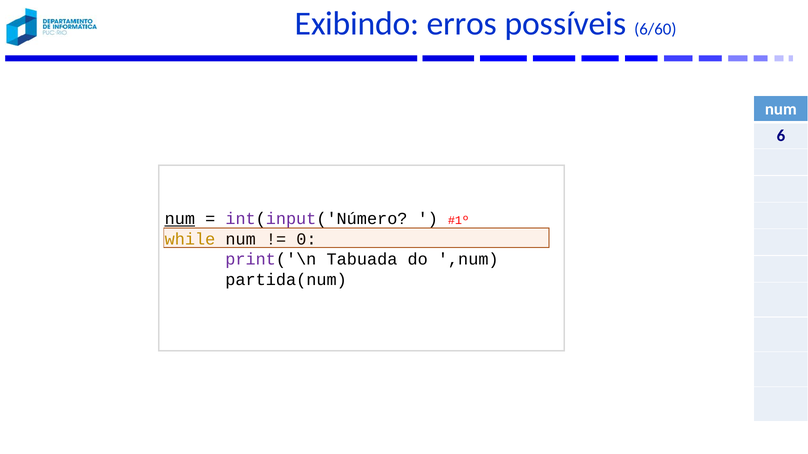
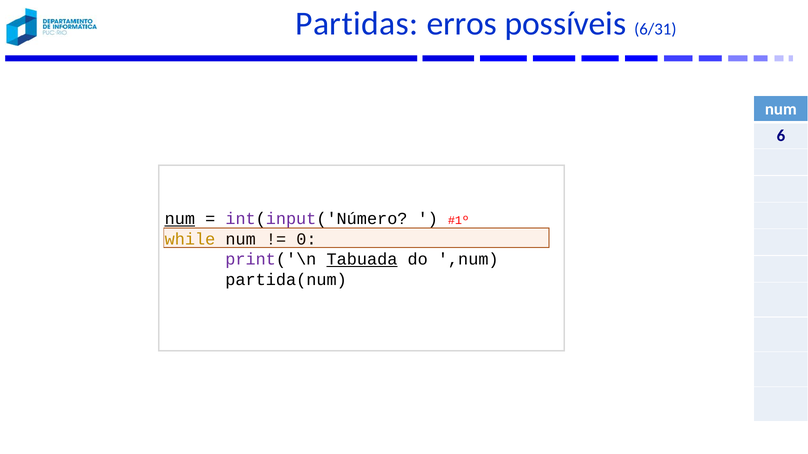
Exibindo: Exibindo -> Partidas
6/60: 6/60 -> 6/31
Tabuada underline: none -> present
